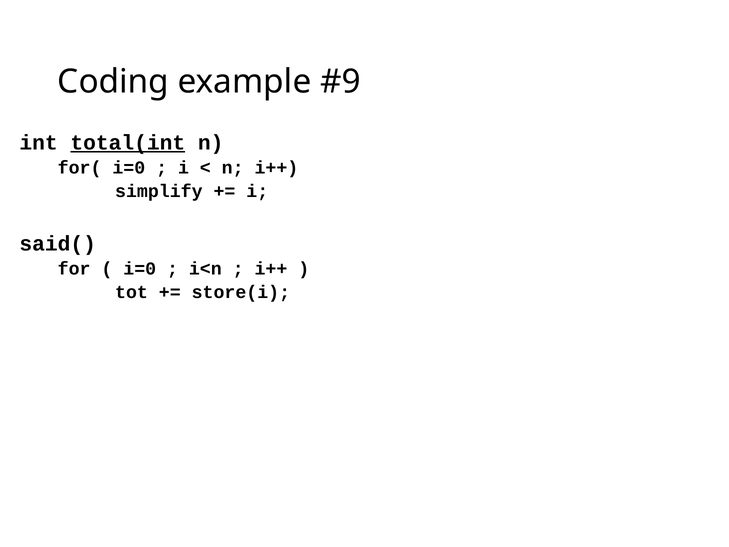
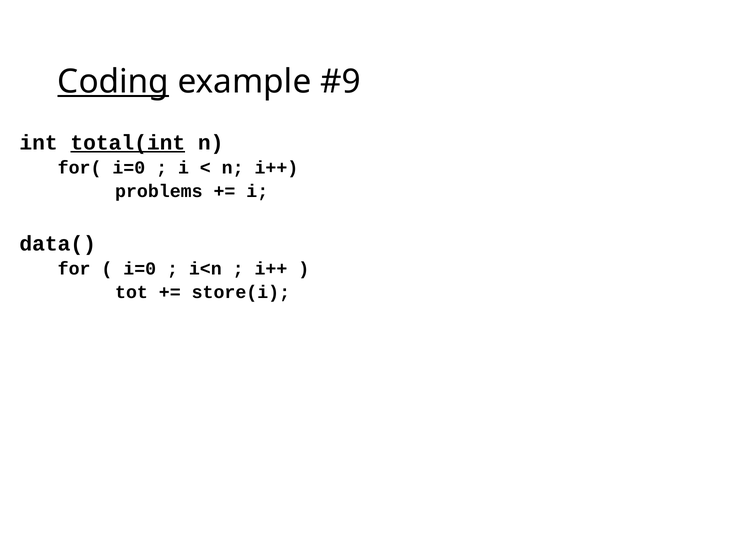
Coding underline: none -> present
simplify: simplify -> problems
said(: said( -> data(
